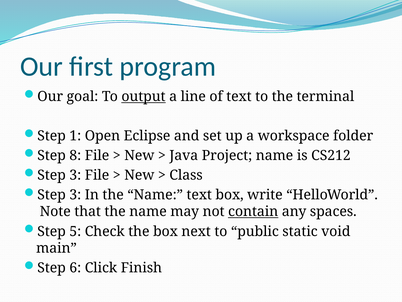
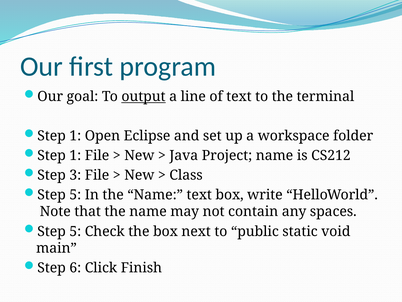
8 at (75, 155): 8 -> 1
3 at (75, 195): 3 -> 5
contain underline: present -> none
